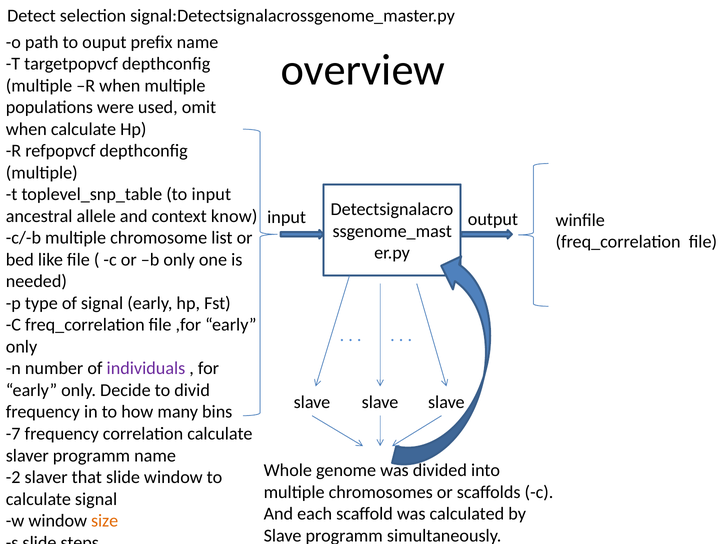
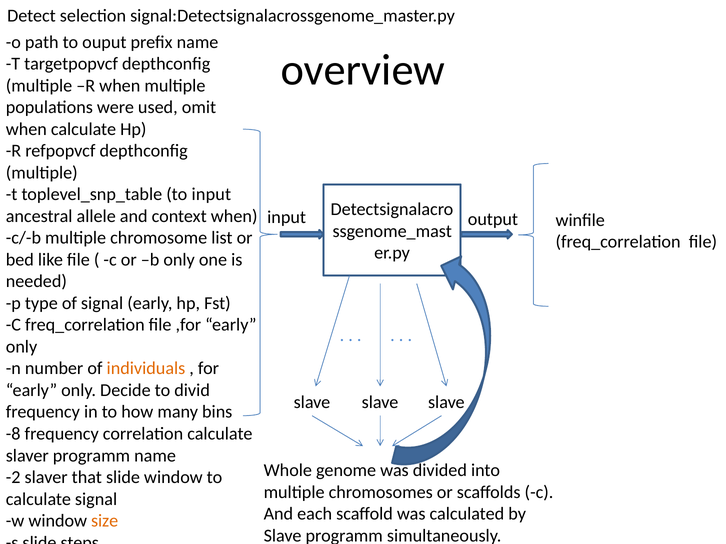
context know: know -> when
individuals colour: purple -> orange
-7: -7 -> -8
